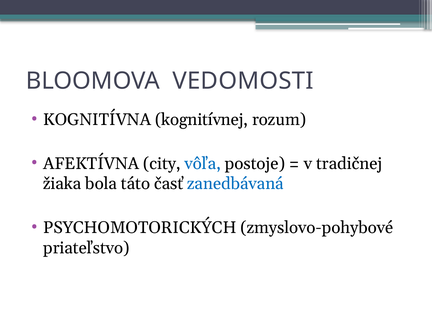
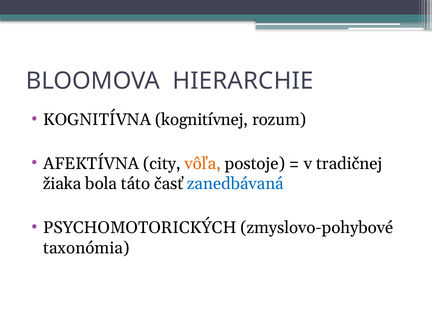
VEDOMOSTI: VEDOMOSTI -> HIERARCHIE
vôľa colour: blue -> orange
priateľstvo: priateľstvo -> taxonómia
